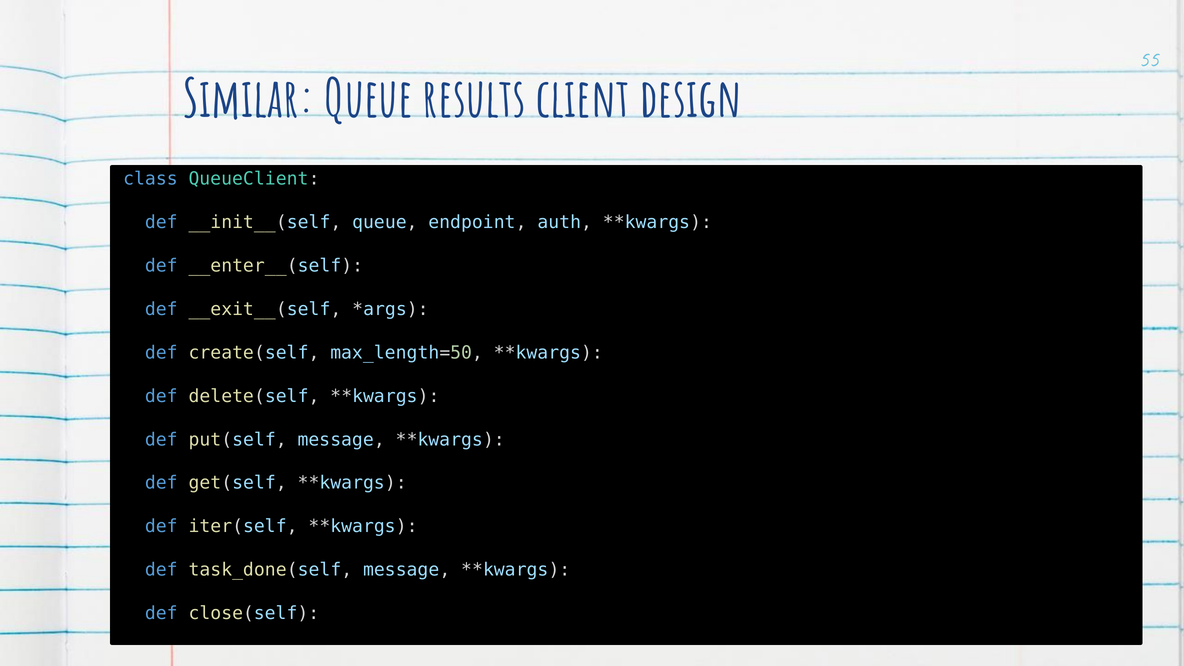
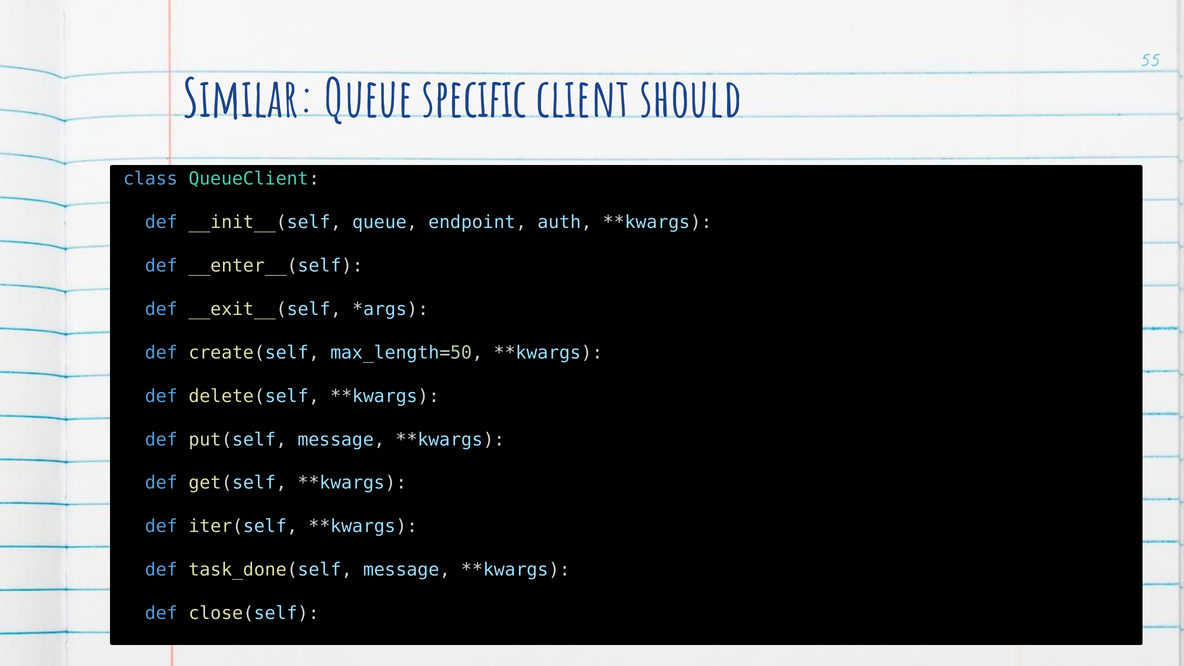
results: results -> specific
design: design -> should
